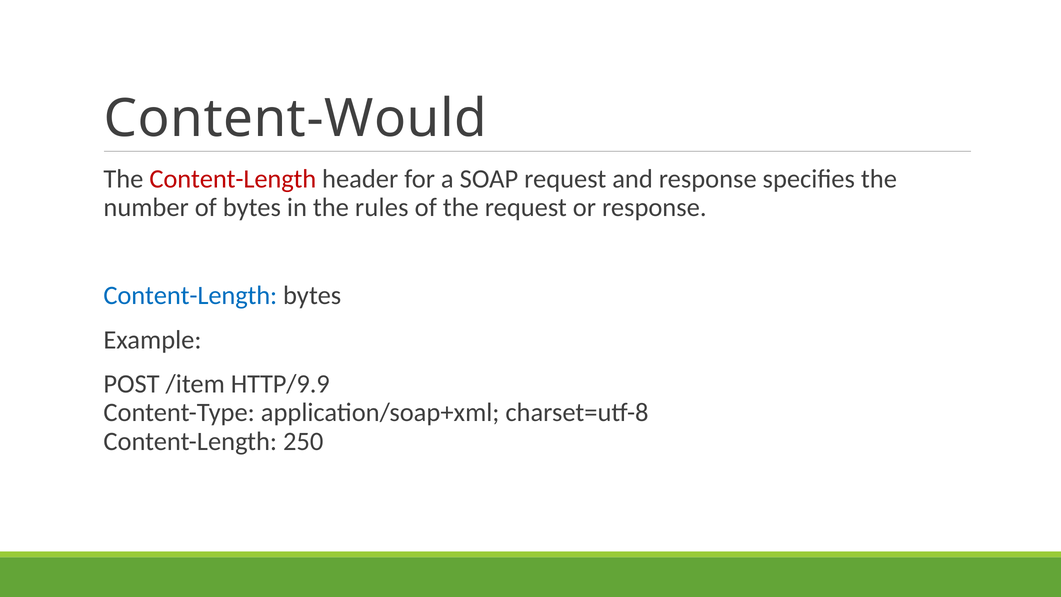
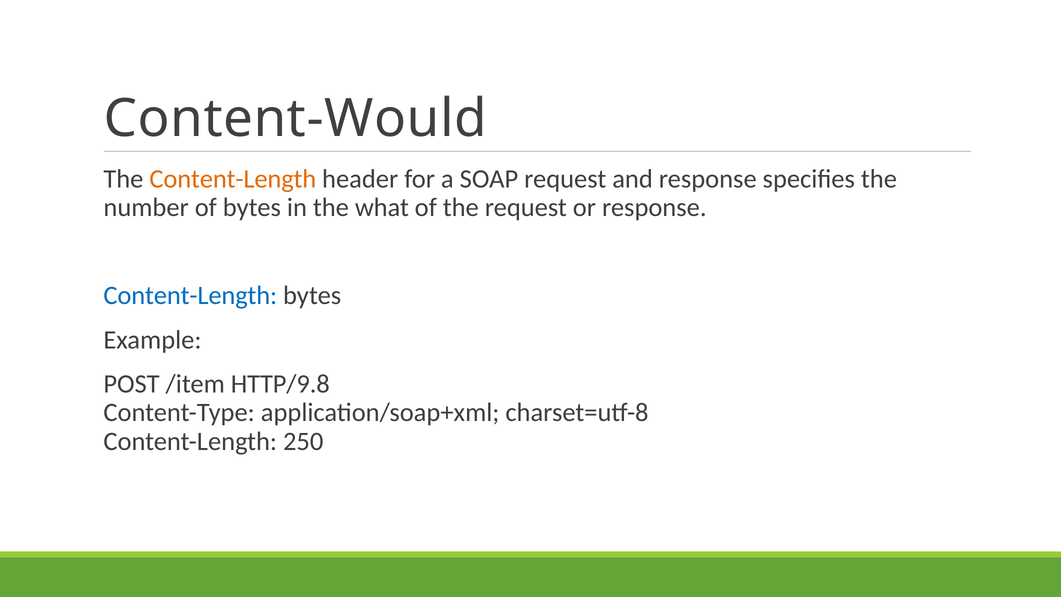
Content-Length at (233, 179) colour: red -> orange
rules: rules -> what
HTTP/9.9: HTTP/9.9 -> HTTP/9.8
